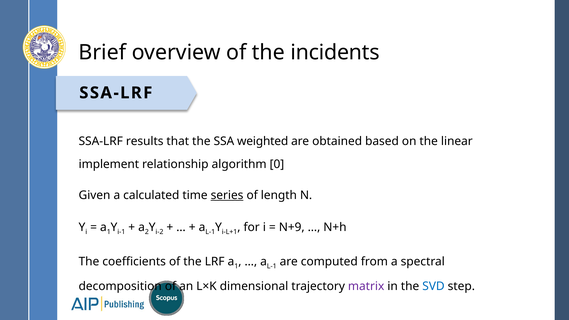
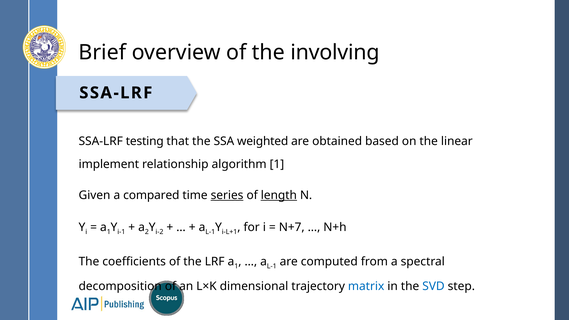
incidents: incidents -> involving
results: results -> testing
algorithm 0: 0 -> 1
calculated: calculated -> compared
length underline: none -> present
N+9: N+9 -> N+7
matrix colour: purple -> blue
